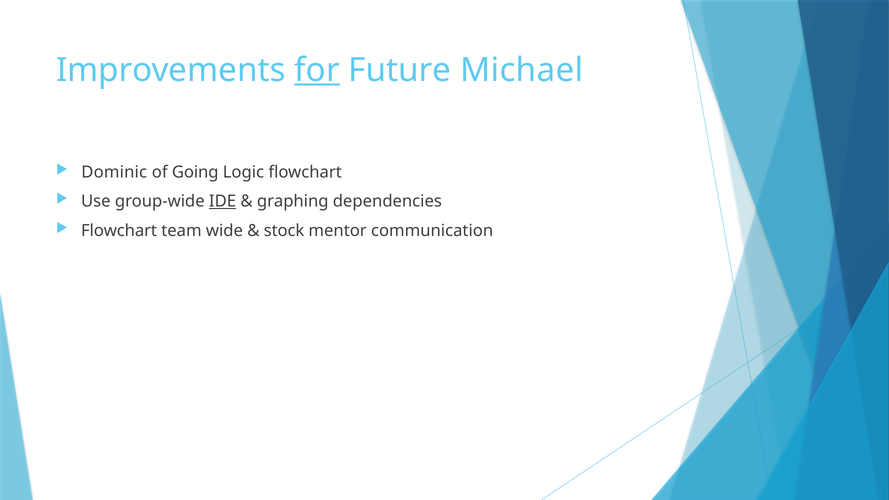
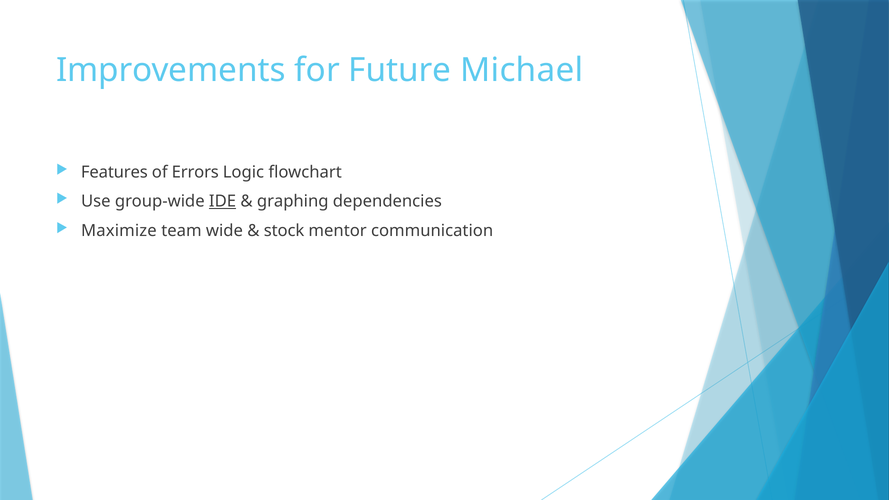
for underline: present -> none
Dominic: Dominic -> Features
Going: Going -> Errors
Flowchart at (119, 231): Flowchart -> Maximize
